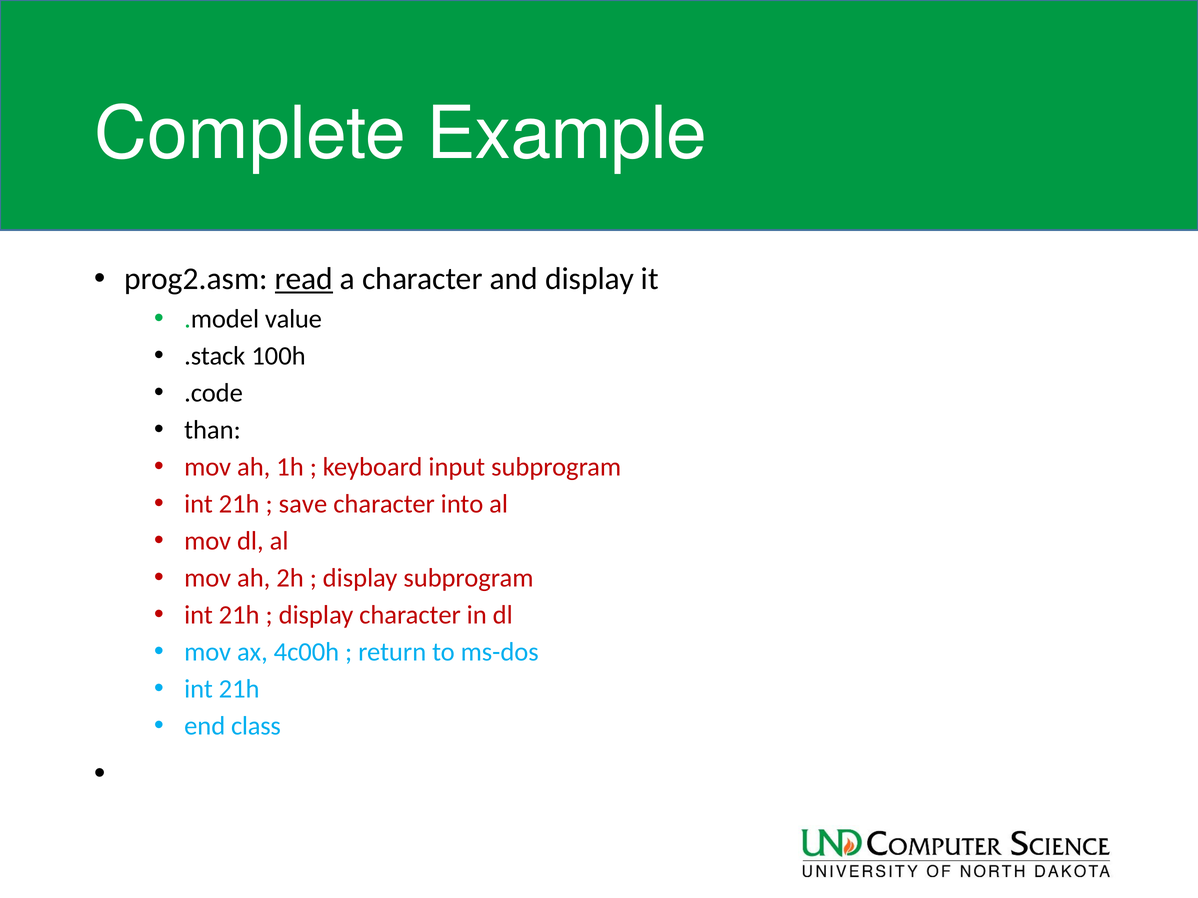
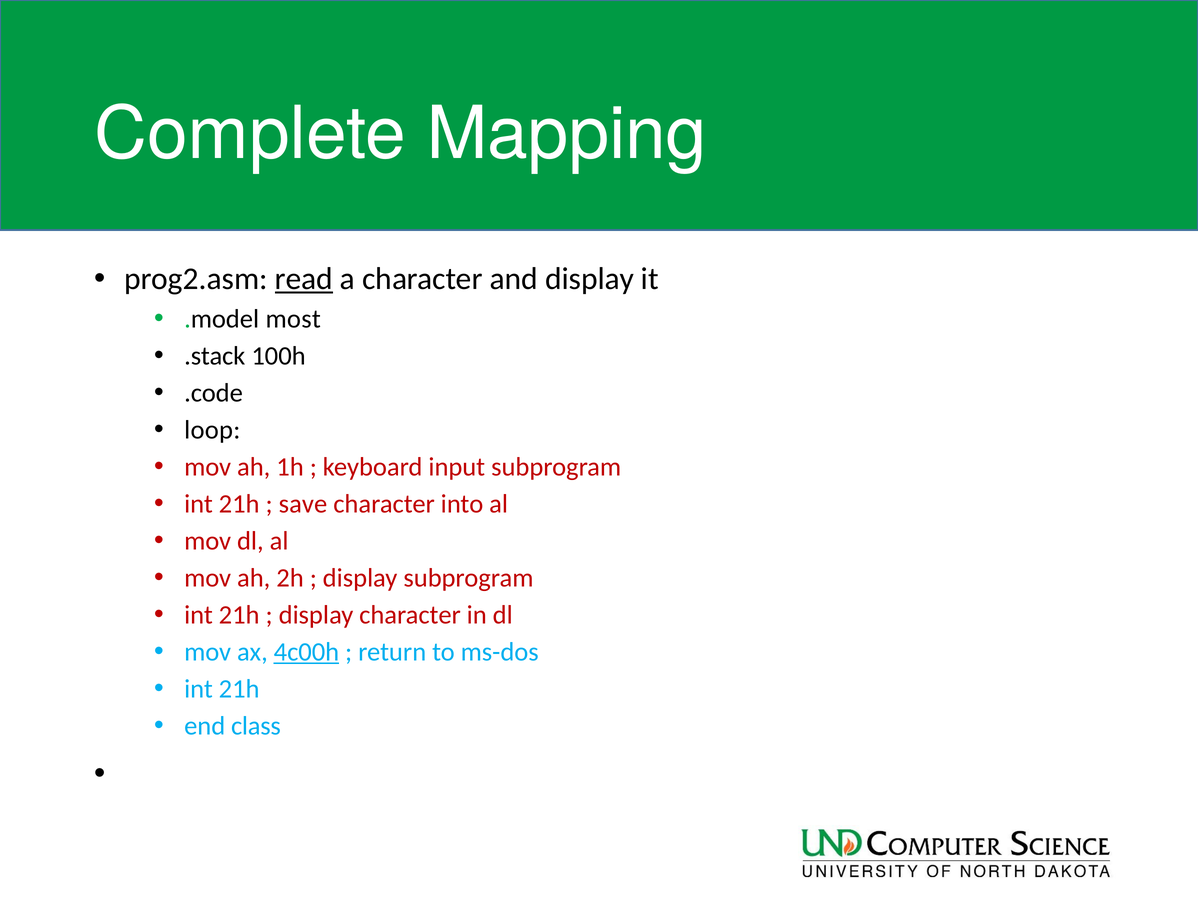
Example: Example -> Mapping
value: value -> most
than: than -> loop
4c00h underline: none -> present
